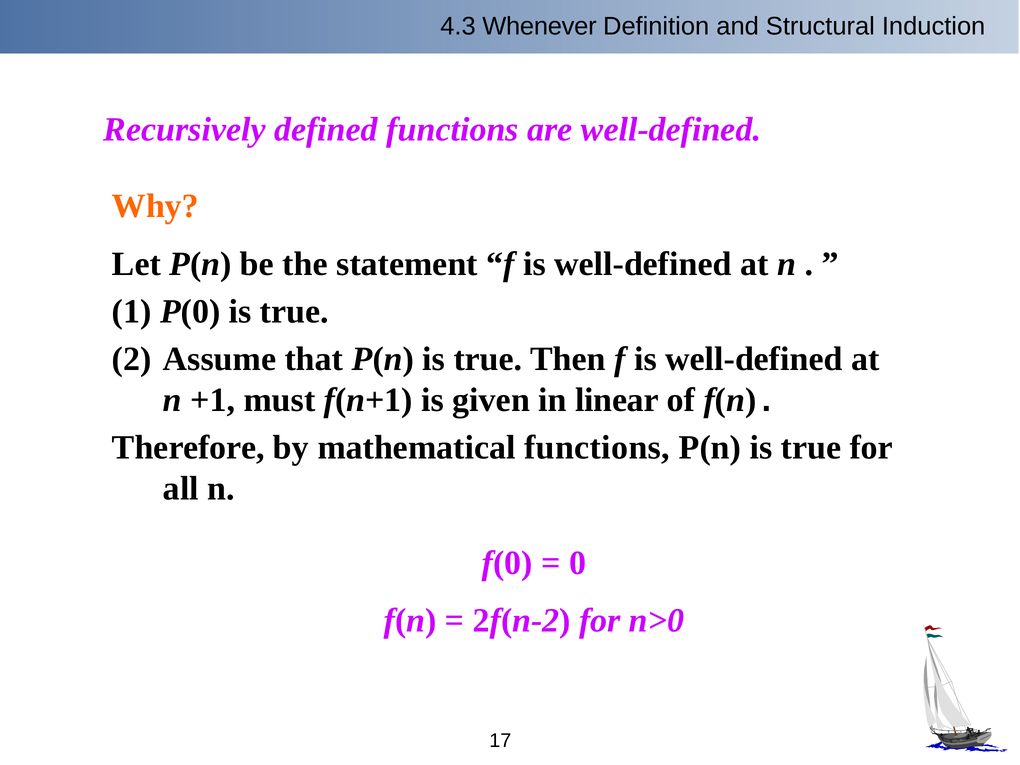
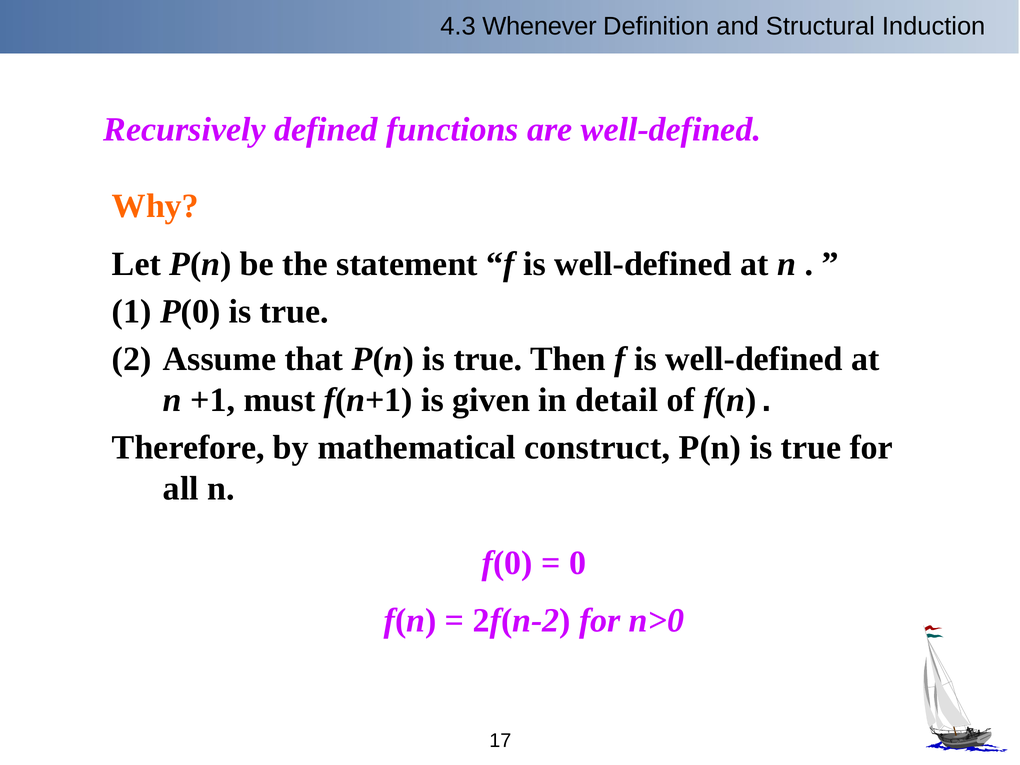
linear: linear -> detail
mathematical functions: functions -> construct
